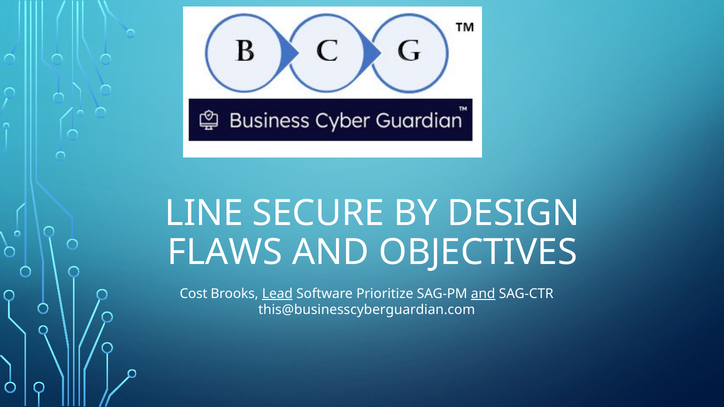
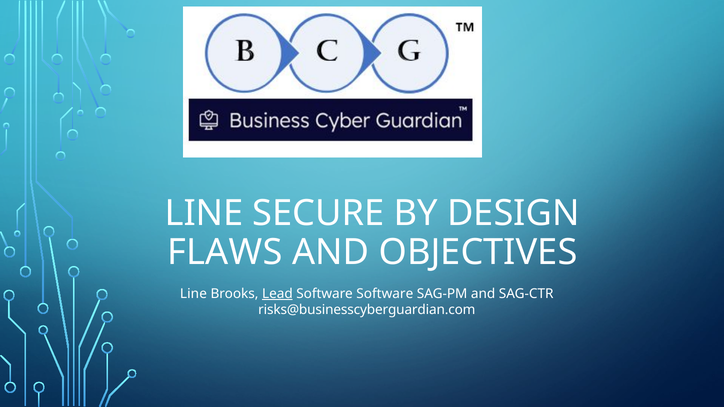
Cost at (194, 294): Cost -> Line
Software Prioritize: Prioritize -> Software
and at (483, 294) underline: present -> none
this@businesscyberguardian.com: this@businesscyberguardian.com -> risks@businesscyberguardian.com
